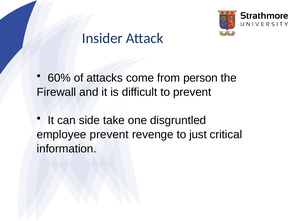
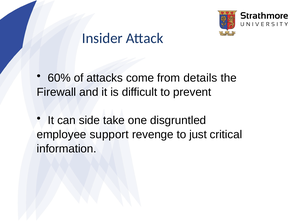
person: person -> details
employee prevent: prevent -> support
